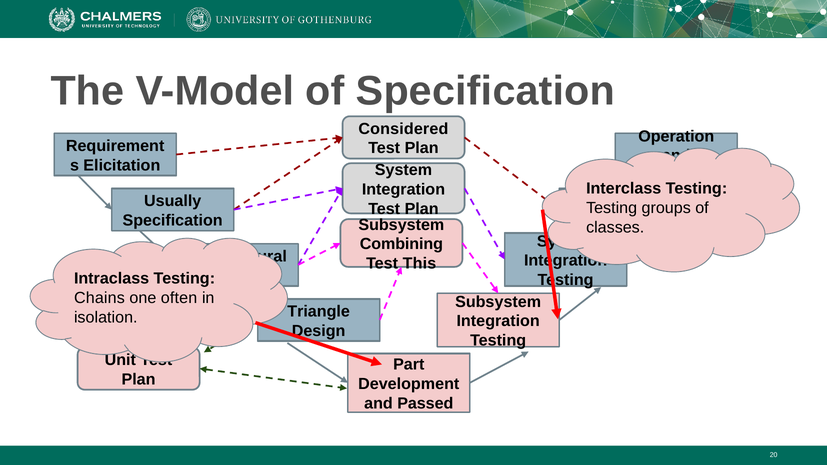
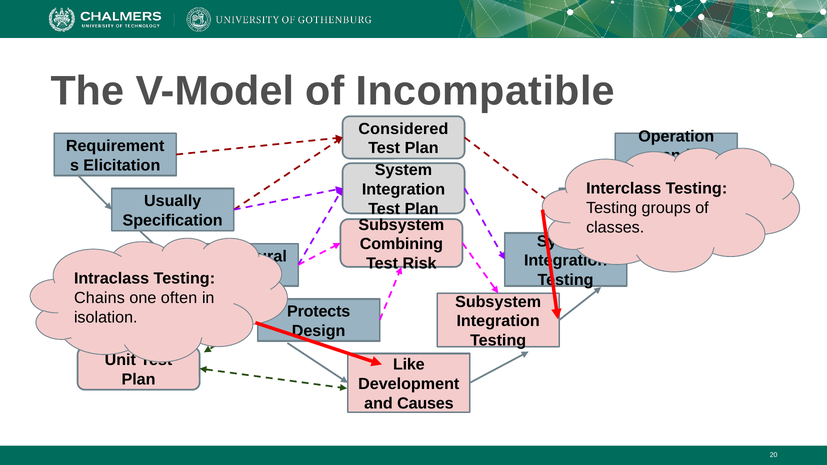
of Specification: Specification -> Incompatible
This: This -> Risk
Triangle: Triangle -> Protects
Part: Part -> Like
Passed: Passed -> Causes
